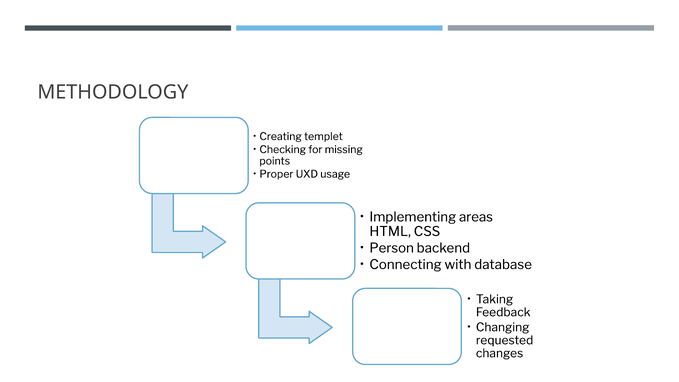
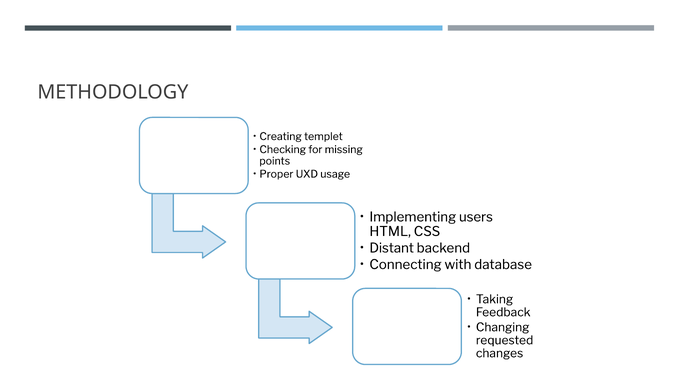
areas: areas -> users
Person at (392, 248): Person -> Distant
